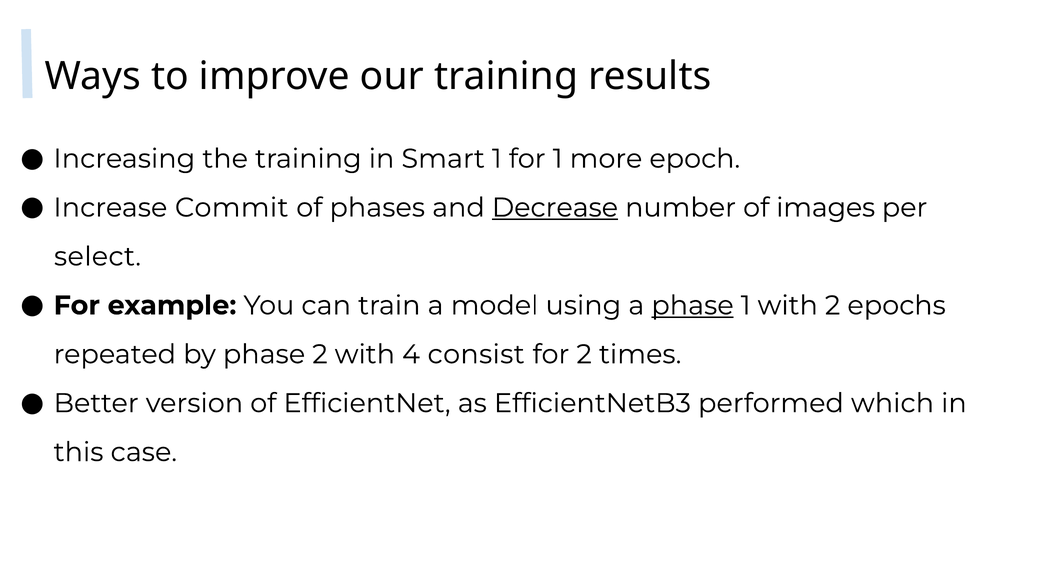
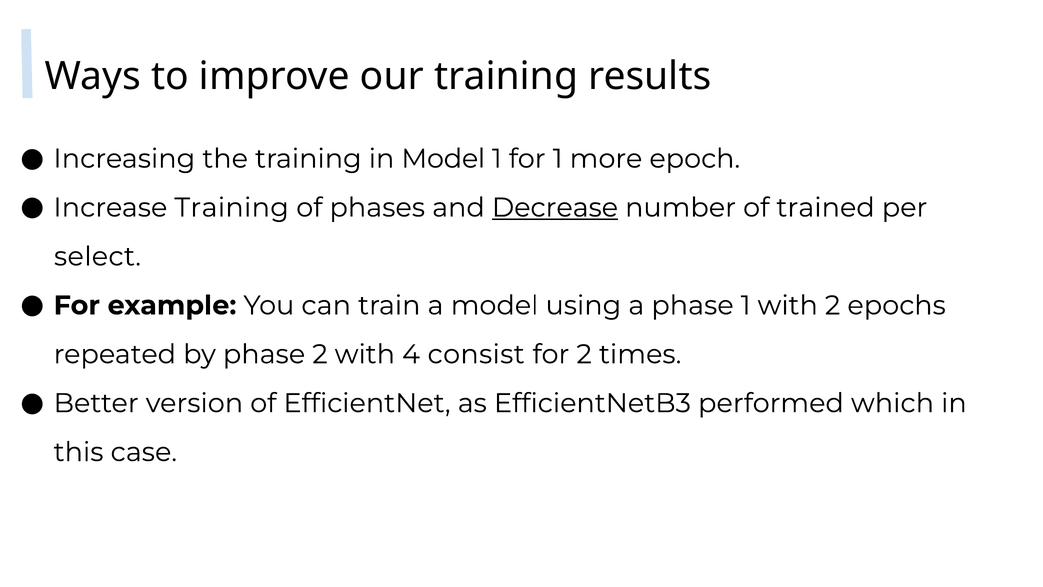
in Smart: Smart -> Model
Increase Commit: Commit -> Training
images: images -> trained
phase at (693, 305) underline: present -> none
